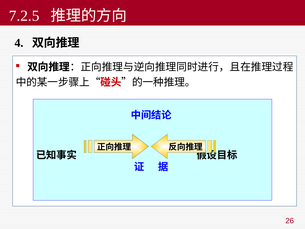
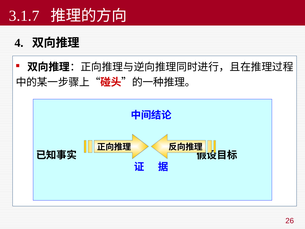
7.2.5: 7.2.5 -> 3.1.7
